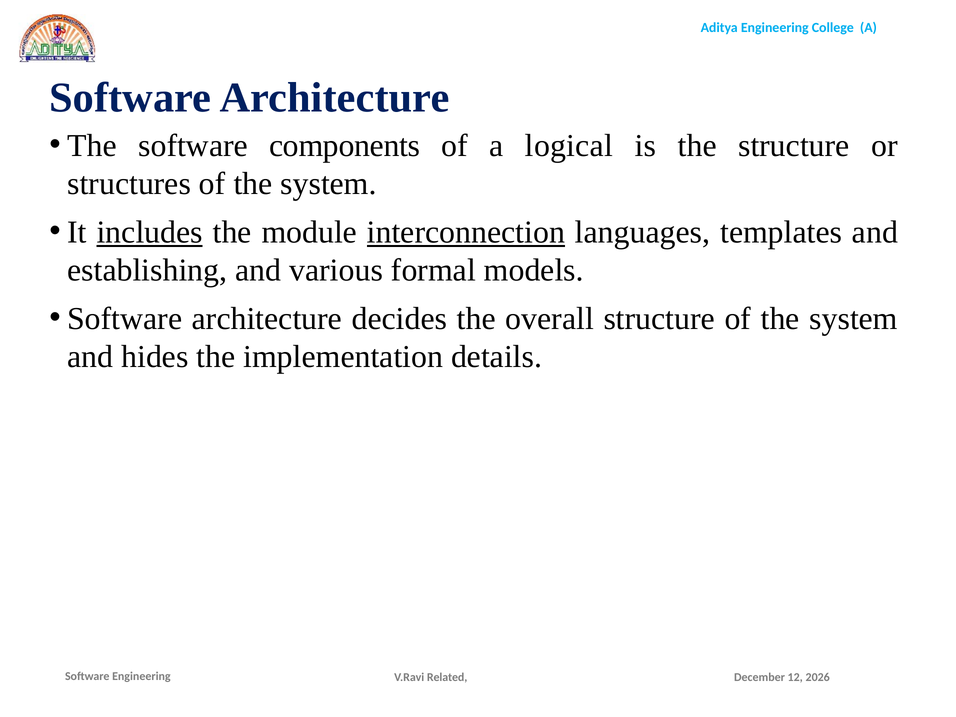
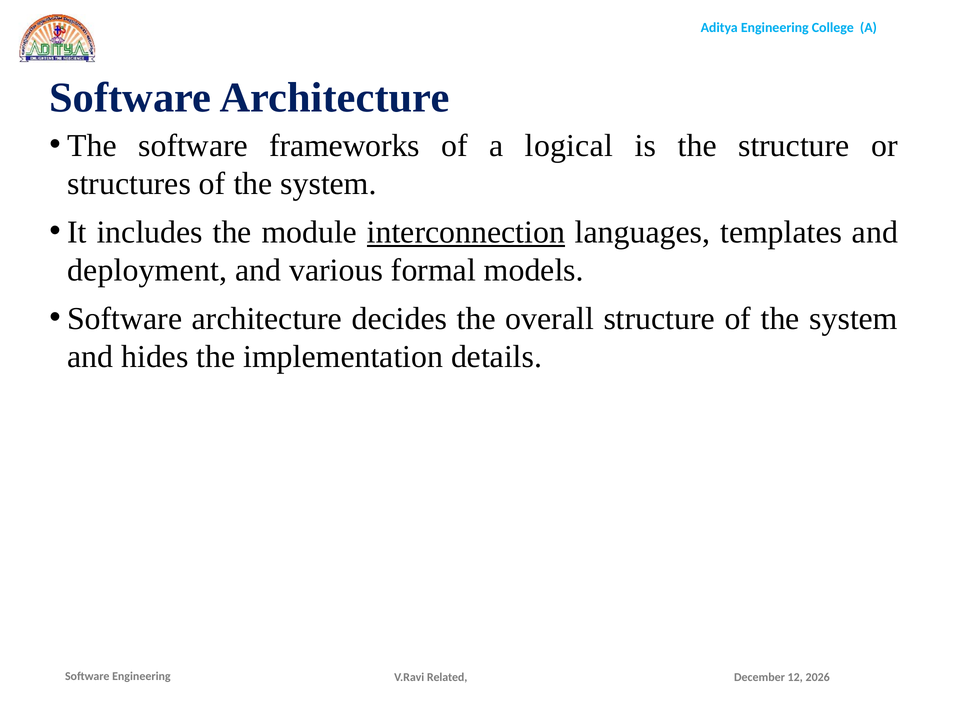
components: components -> frameworks
includes underline: present -> none
establishing: establishing -> deployment
